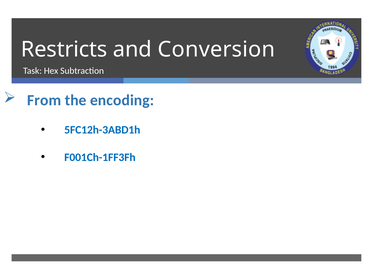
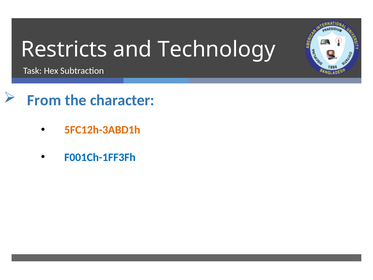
Conversion: Conversion -> Technology
encoding: encoding -> character
5FC12h-3ABD1h colour: blue -> orange
